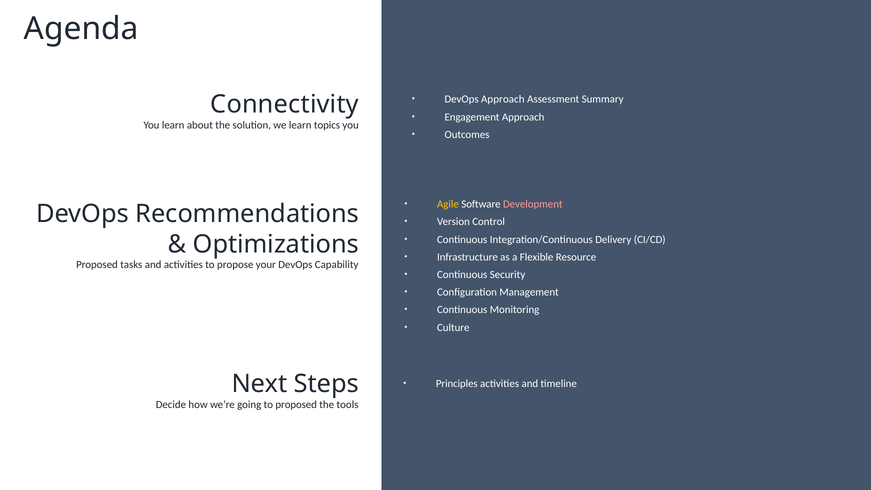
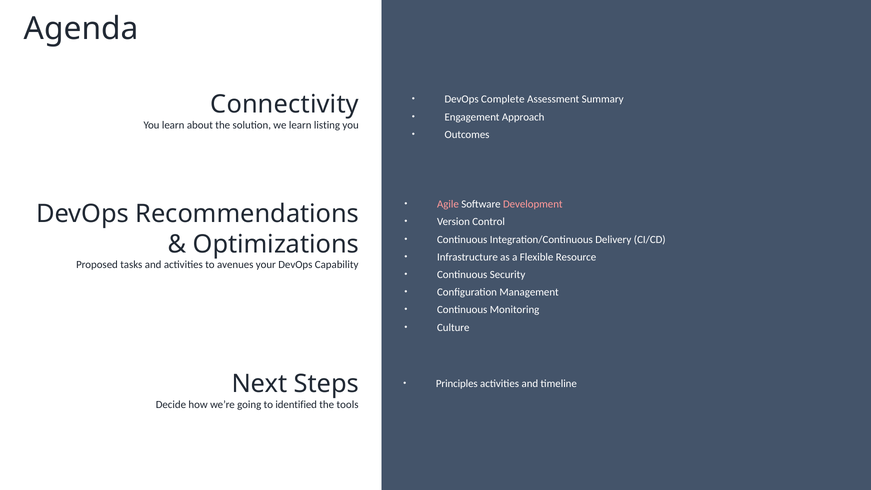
DevOps Approach: Approach -> Complete
topics: topics -> listing
Agile colour: yellow -> pink
propose: propose -> avenues
to proposed: proposed -> identified
